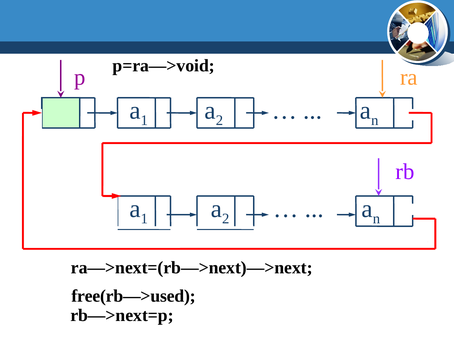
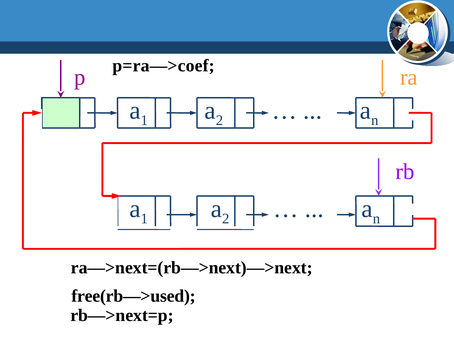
p=ra—>void: p=ra—>void -> p=ra—>coef
